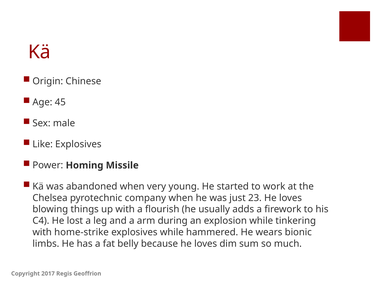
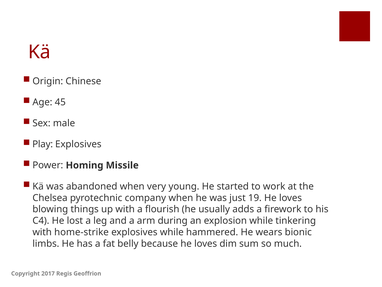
Like: Like -> Play
23: 23 -> 19
